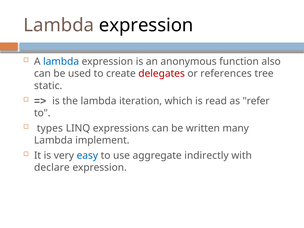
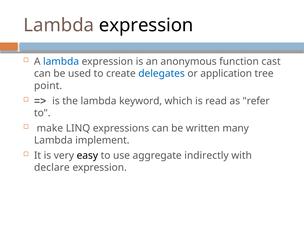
also: also -> cast
delegates colour: red -> blue
references: references -> application
static: static -> point
iteration: iteration -> keyword
types: types -> make
easy colour: blue -> black
